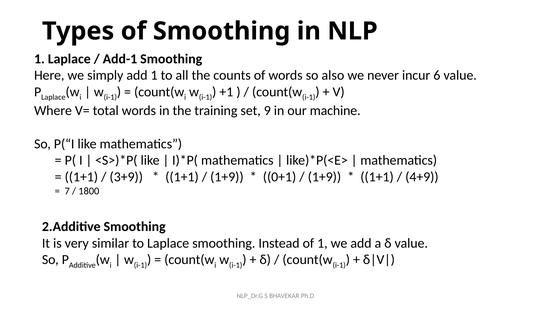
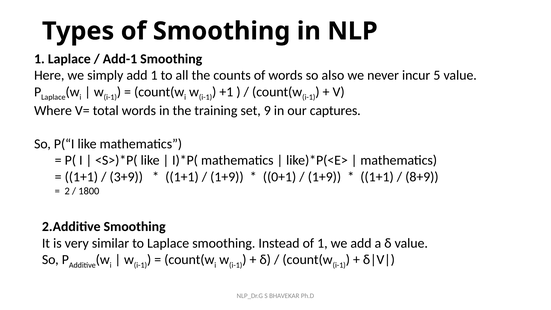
6: 6 -> 5
machine: machine -> captures
4+9: 4+9 -> 8+9
7: 7 -> 2
